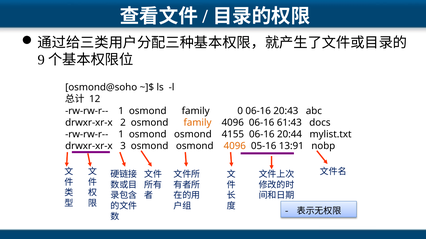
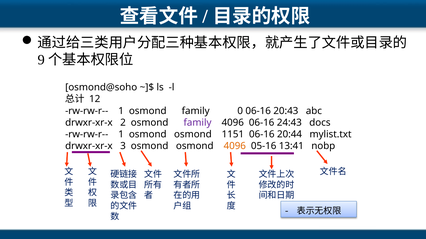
family at (198, 123) colour: orange -> purple
61:43: 61:43 -> 24:43
4155: 4155 -> 1151
13:91: 13:91 -> 13:41
